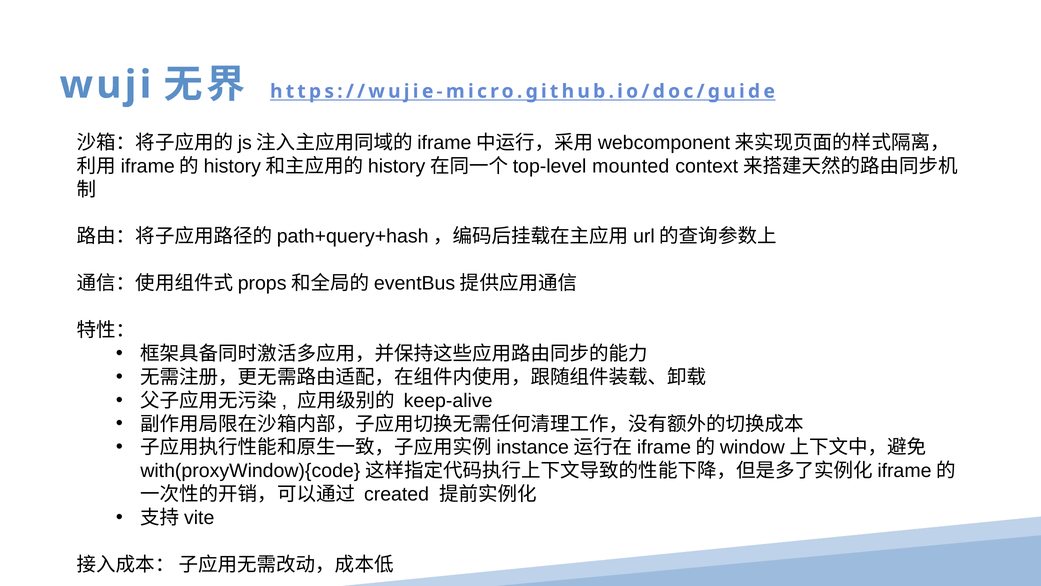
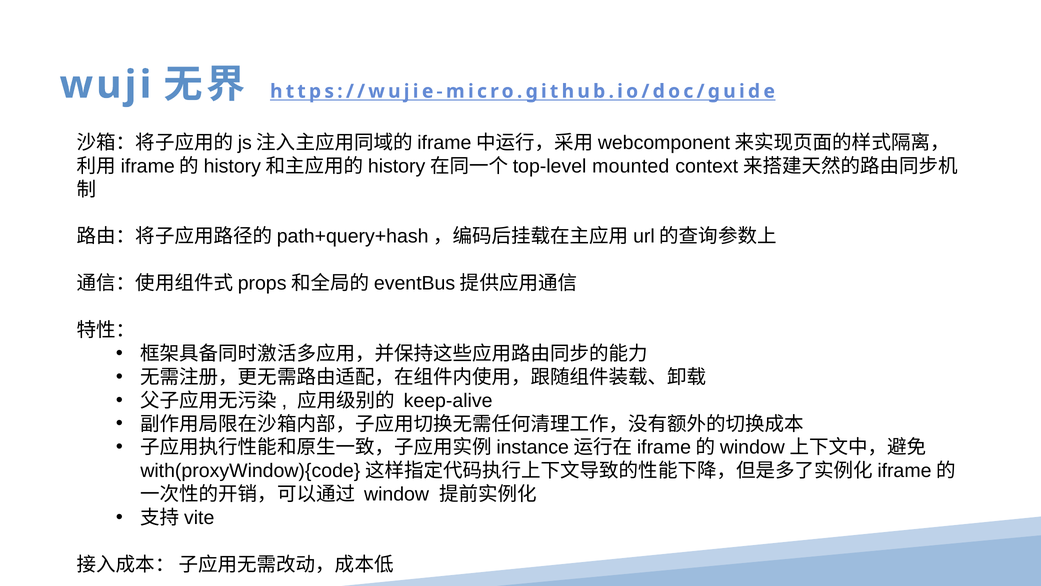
created: created -> window
